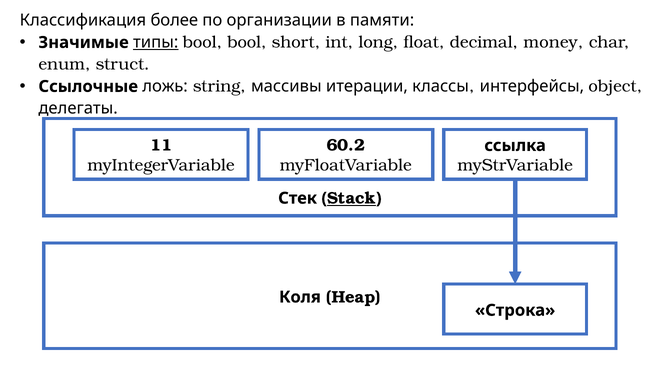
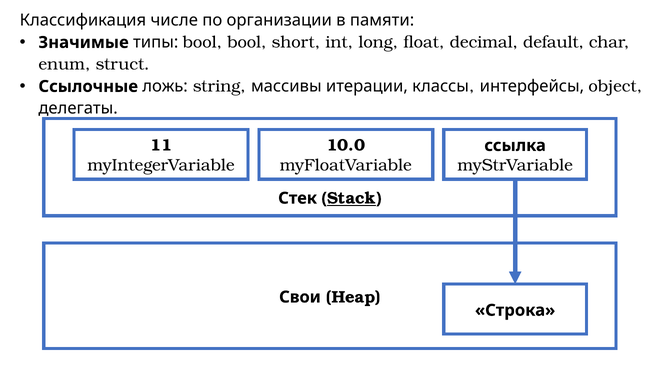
более: более -> числе
типы underline: present -> none
money: money -> default
60.2: 60.2 -> 10.0
Коля: Коля -> Свои
